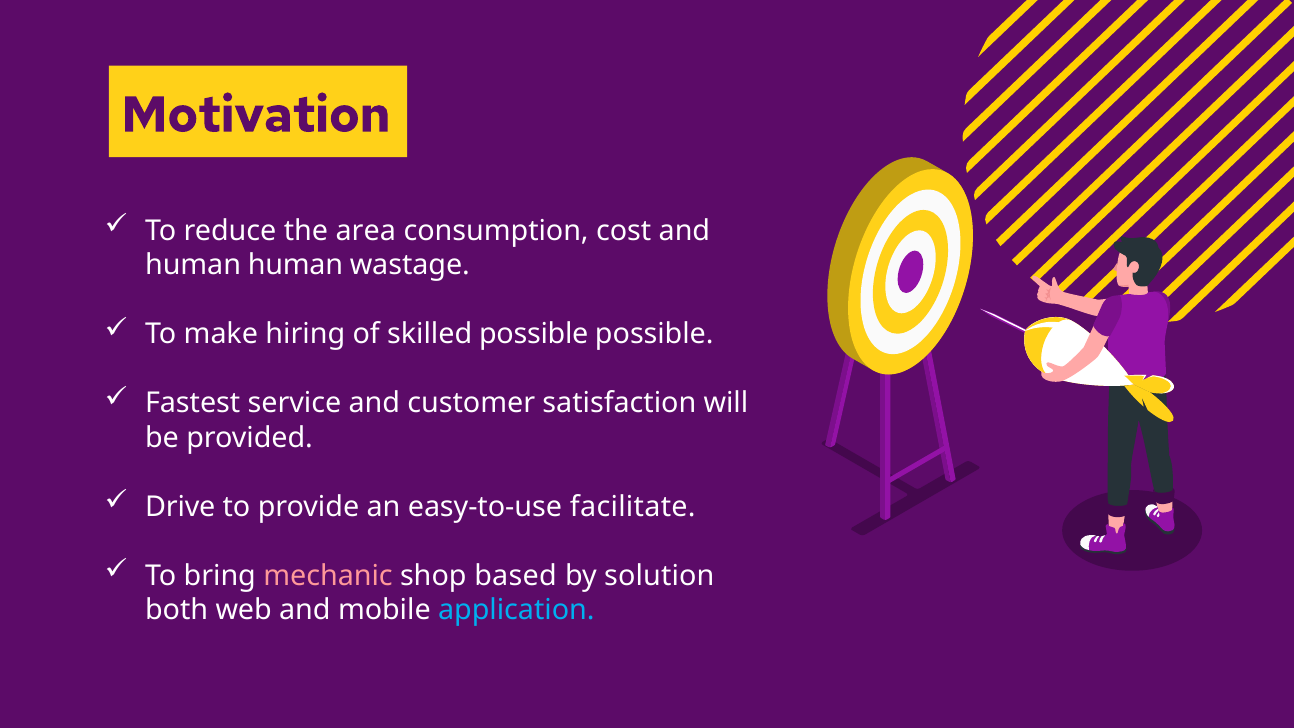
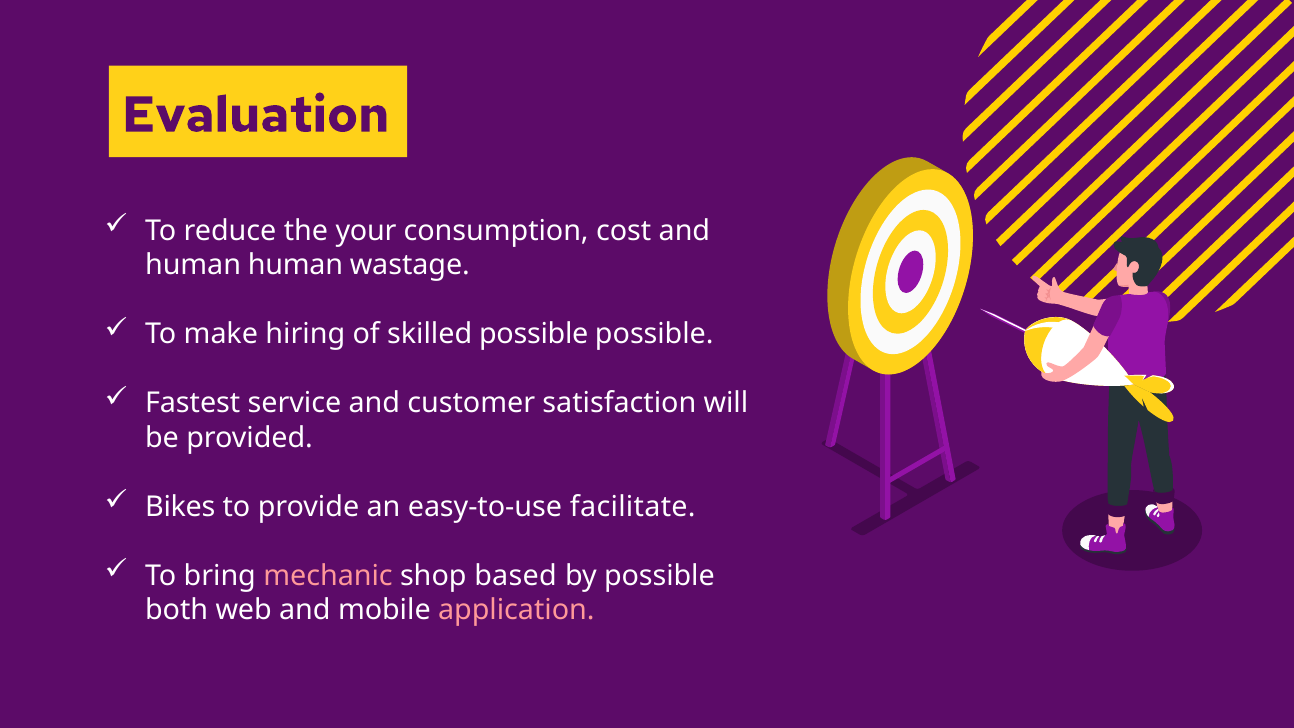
Motivation: Motivation -> Evaluation
area: area -> your
Drive: Drive -> Bikes
by solution: solution -> possible
application colour: light blue -> pink
